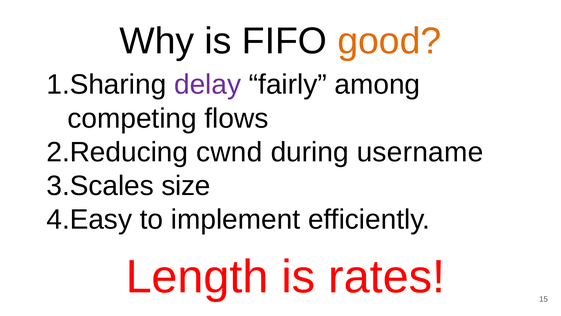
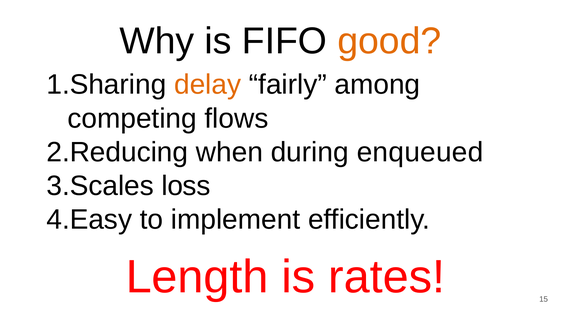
delay colour: purple -> orange
cwnd: cwnd -> when
username: username -> enqueued
size: size -> loss
